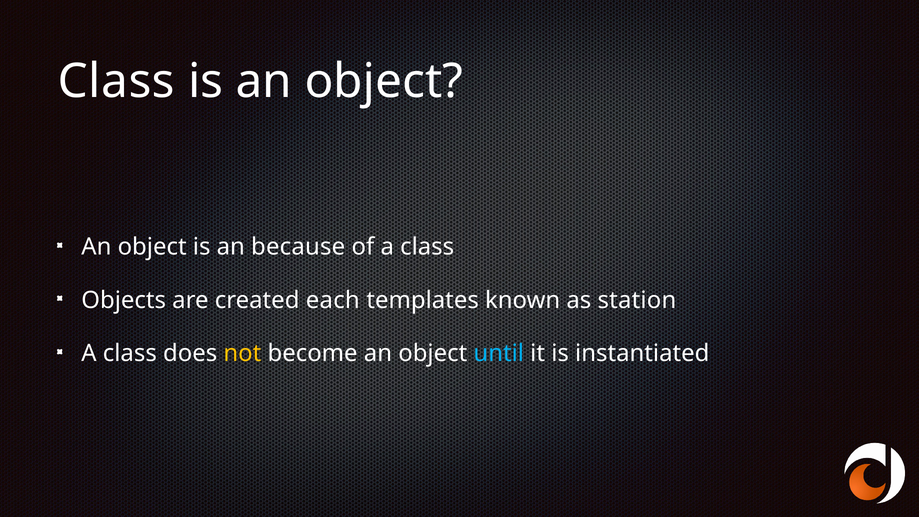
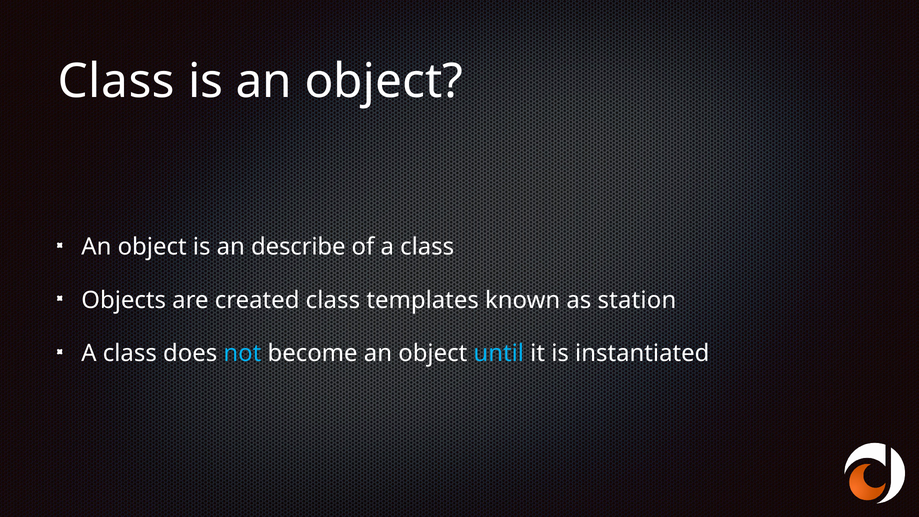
because: because -> describe
created each: each -> class
not colour: yellow -> light blue
